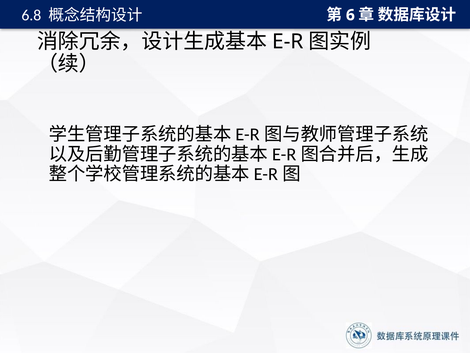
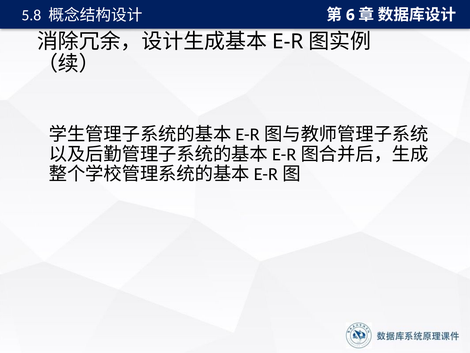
6.8: 6.8 -> 5.8
